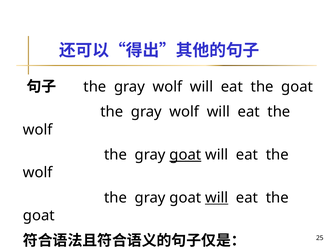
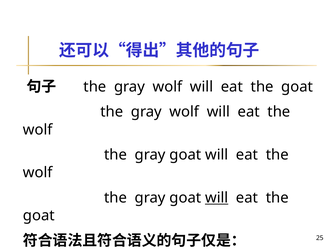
goat at (185, 155) underline: present -> none
